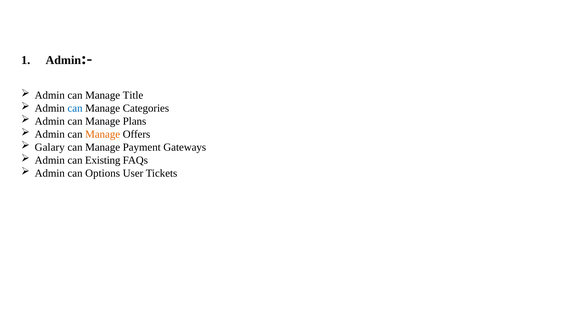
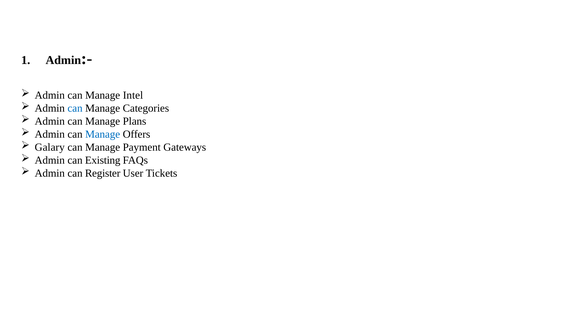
Title: Title -> Intel
Manage at (103, 134) colour: orange -> blue
Options: Options -> Register
